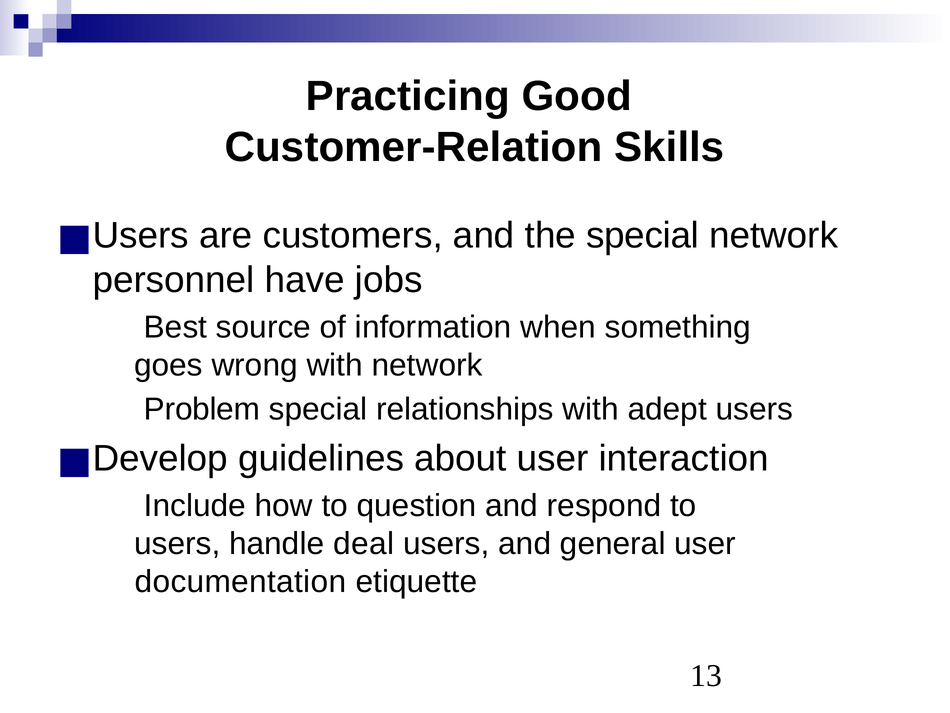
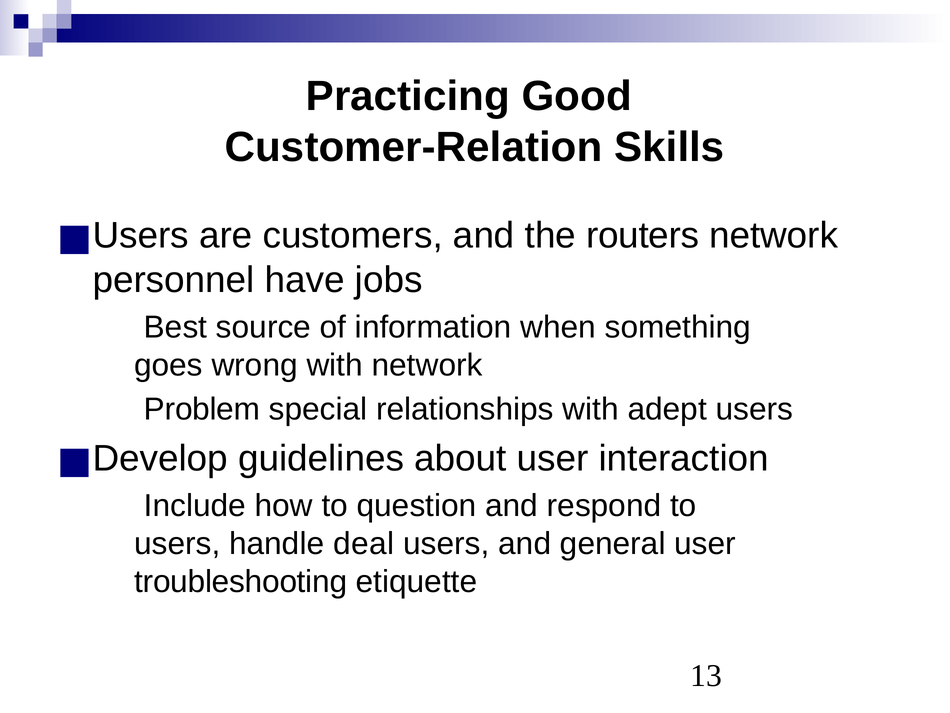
the special: special -> routers
documentation: documentation -> troubleshooting
